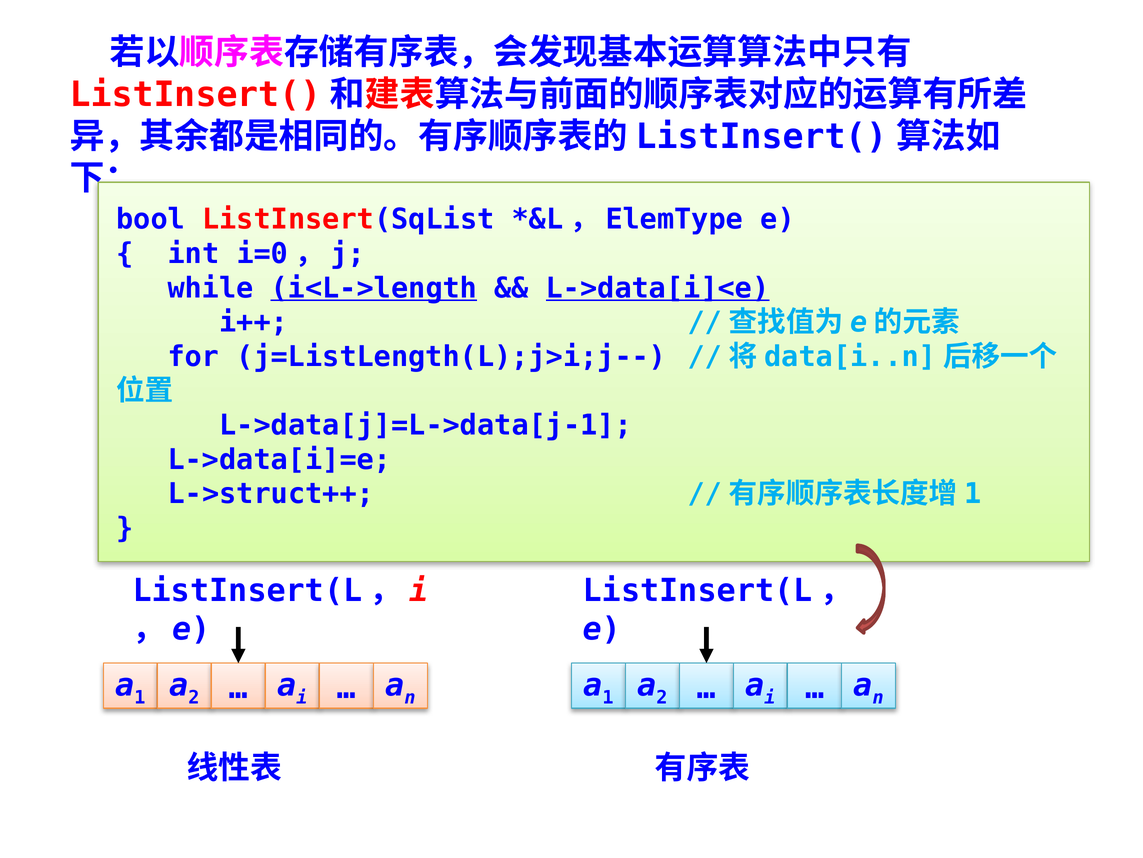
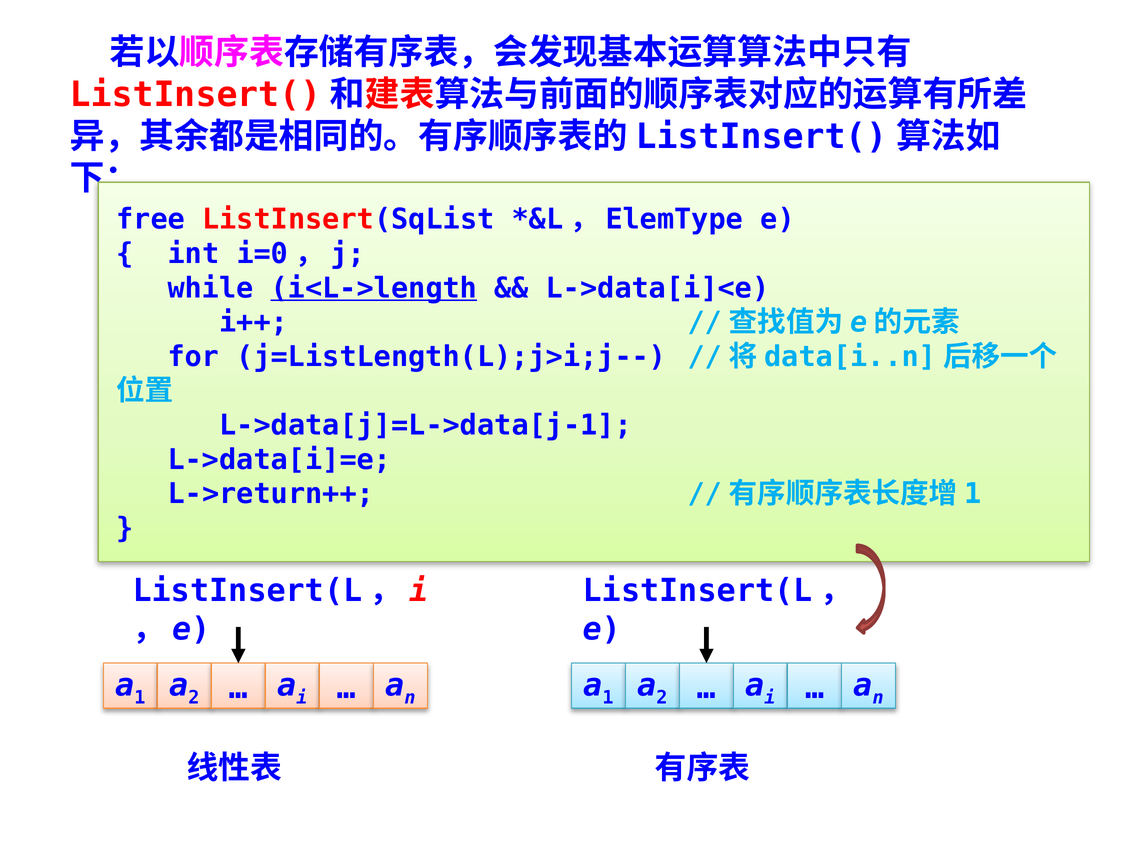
bool: bool -> free
L->data[i]<e underline: present -> none
L->struct++: L->struct++ -> L->return++
